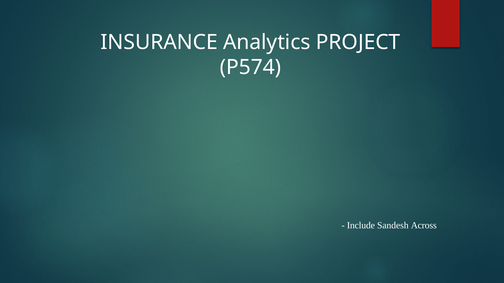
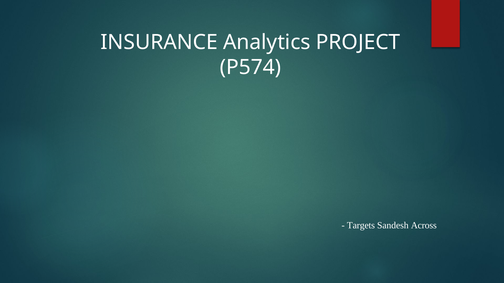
Include: Include -> Targets
